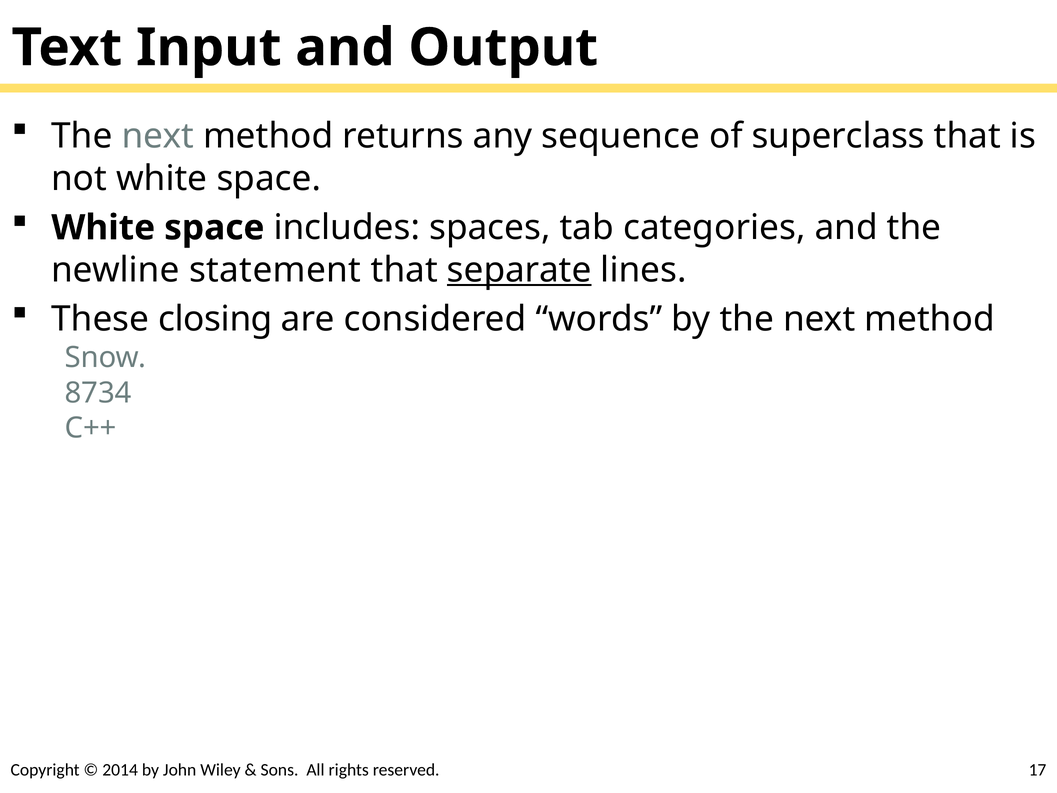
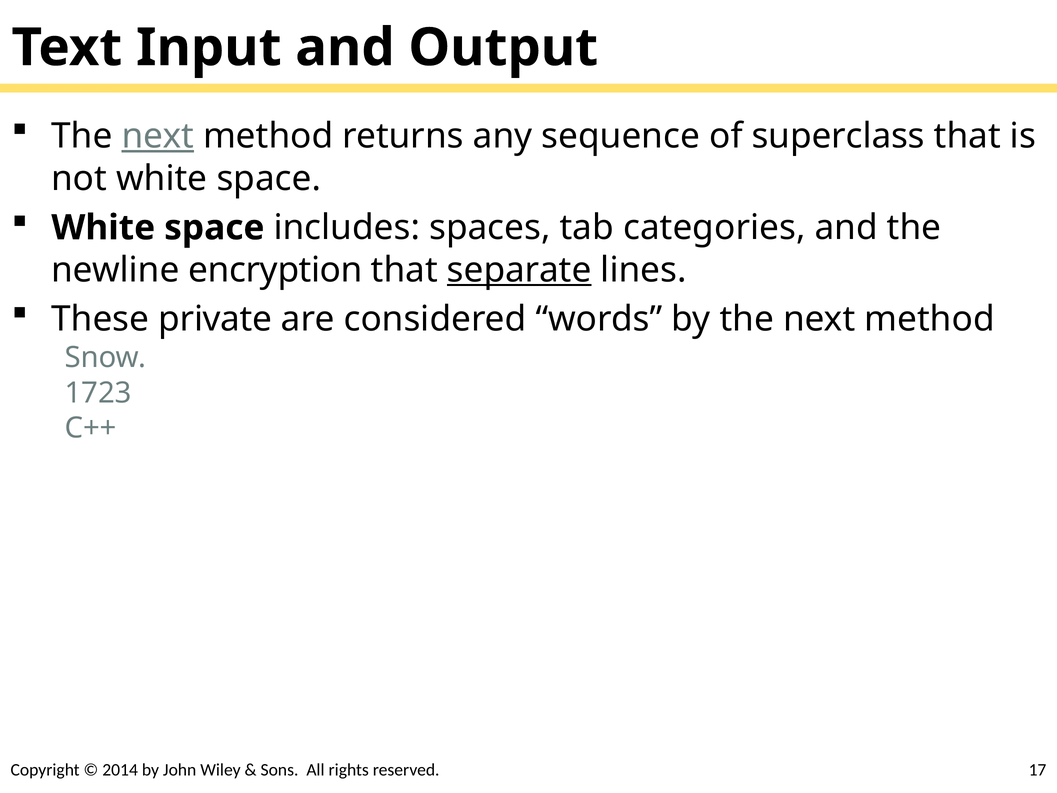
next at (158, 136) underline: none -> present
statement: statement -> encryption
closing: closing -> private
8734: 8734 -> 1723
